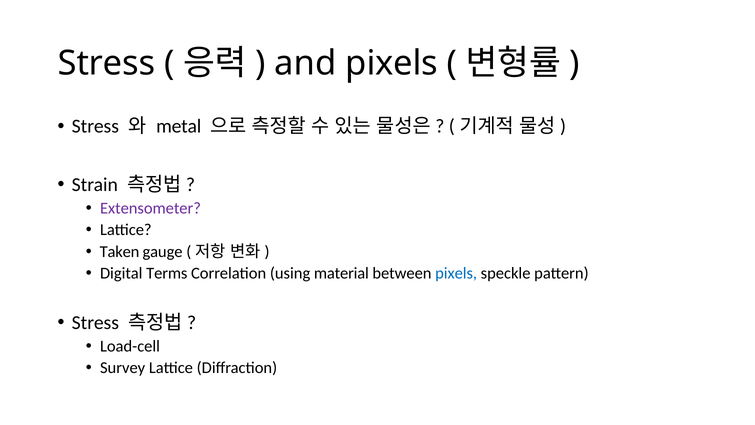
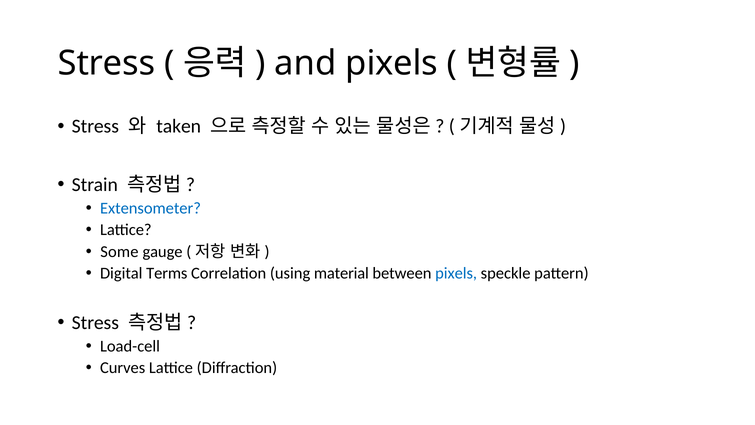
metal: metal -> taken
Extensometer colour: purple -> blue
Taken: Taken -> Some
Survey: Survey -> Curves
